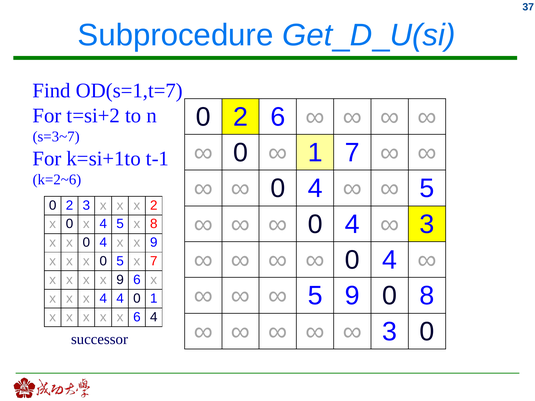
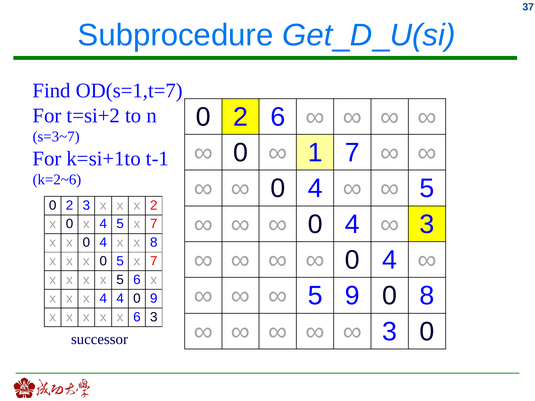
4 5 x 8: 8 -> 7
4 x x 9: 9 -> 8
x x x 9: 9 -> 5
0 1: 1 -> 9
6 4: 4 -> 3
